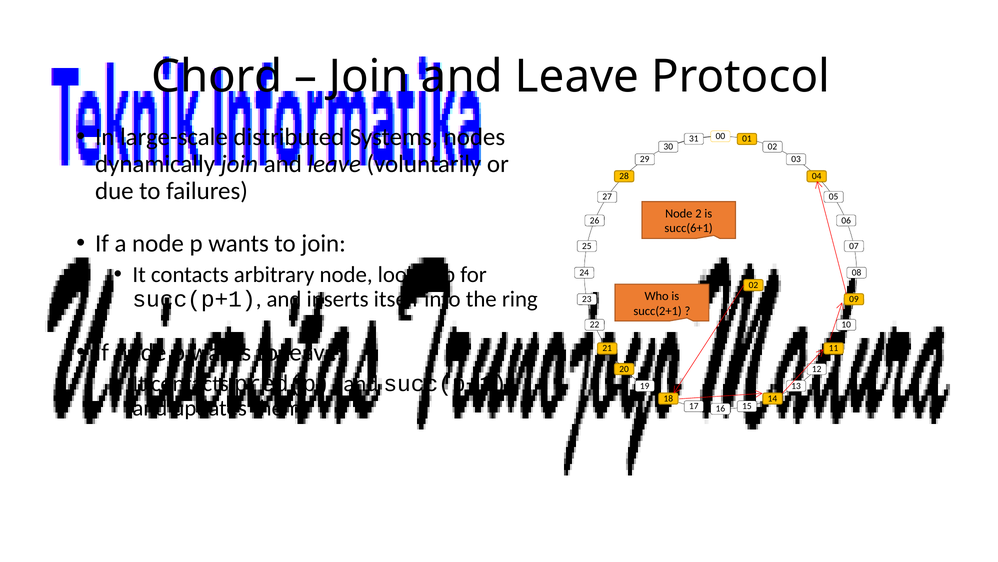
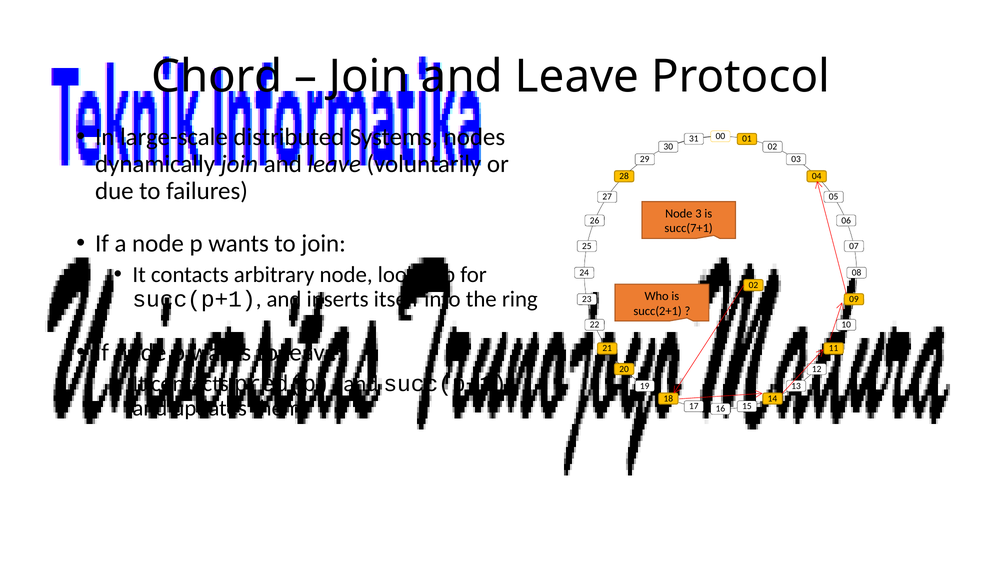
2: 2 -> 3
succ(6+1: succ(6+1 -> succ(7+1
